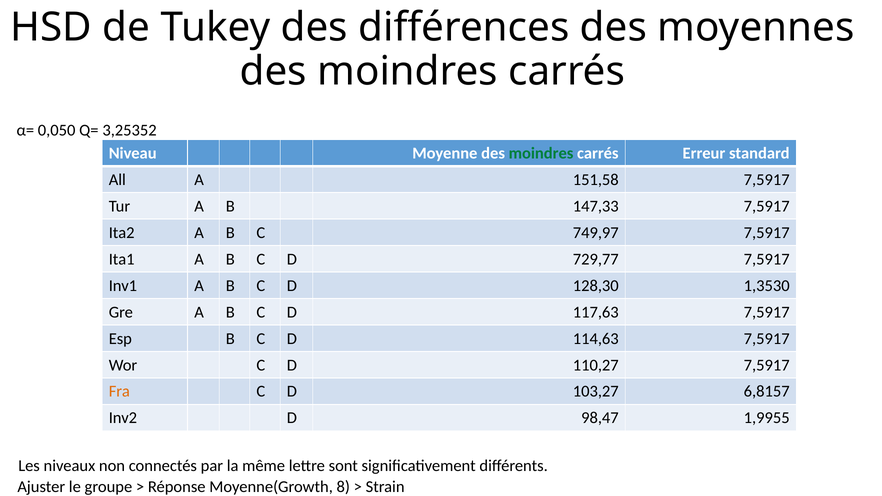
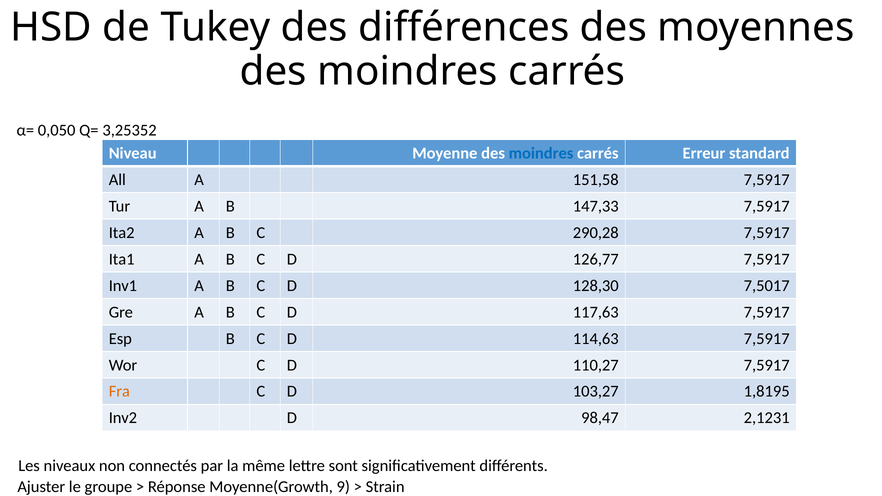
moindres at (541, 153) colour: green -> blue
749,97: 749,97 -> 290,28
729,77: 729,77 -> 126,77
1,3530: 1,3530 -> 7,5017
6,8157: 6,8157 -> 1,8195
1,9955: 1,9955 -> 2,1231
8: 8 -> 9
